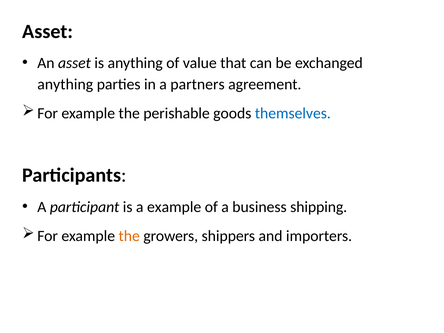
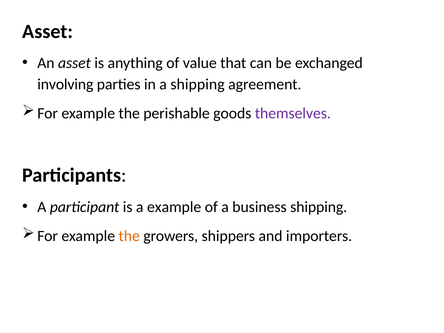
anything at (65, 84): anything -> involving
a partners: partners -> shipping
themselves colour: blue -> purple
